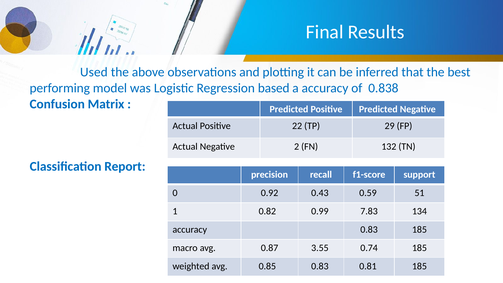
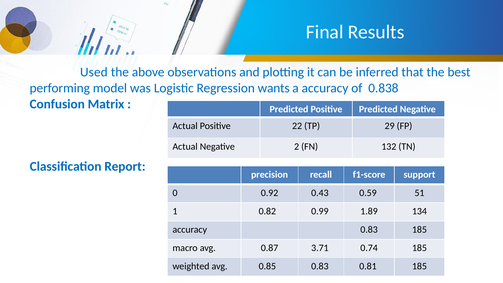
based: based -> wants
7.83: 7.83 -> 1.89
3.55: 3.55 -> 3.71
